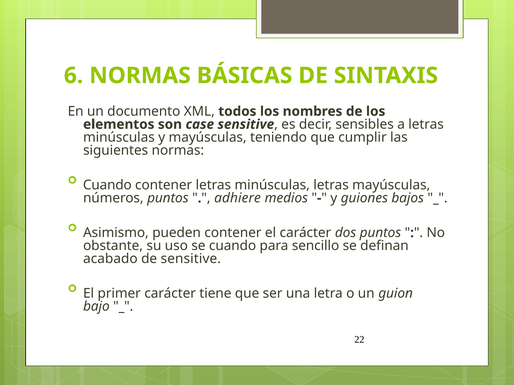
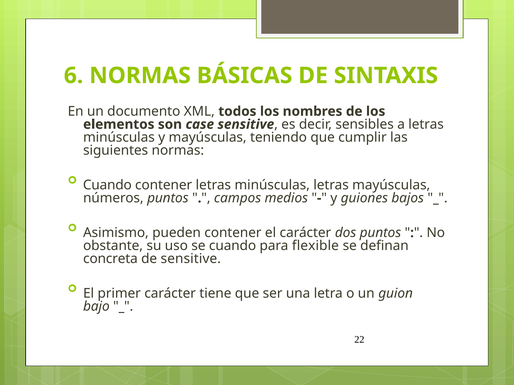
adhiere: adhiere -> campos
sencillo: sencillo -> flexible
acabado: acabado -> concreta
